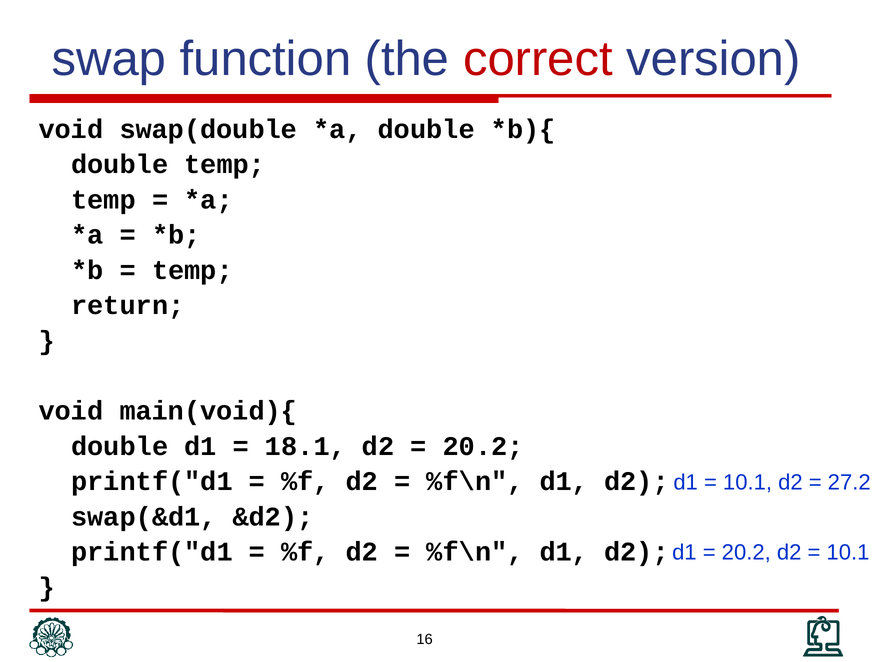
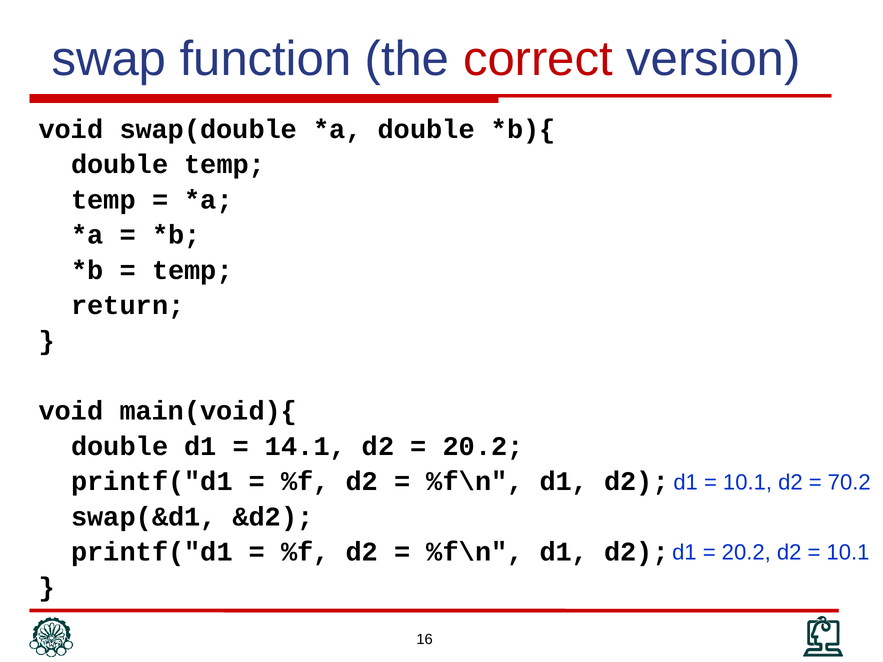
18.1: 18.1 -> 14.1
27.2: 27.2 -> 70.2
